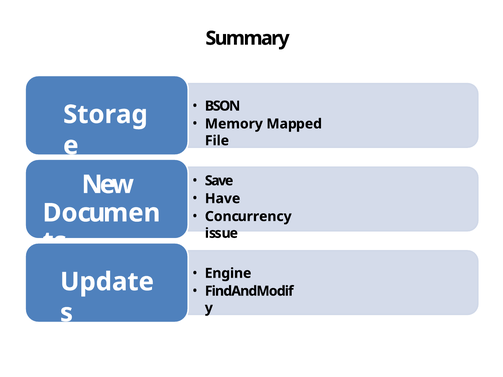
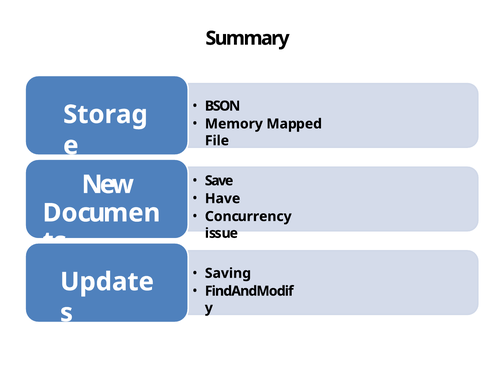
Engine: Engine -> Saving
